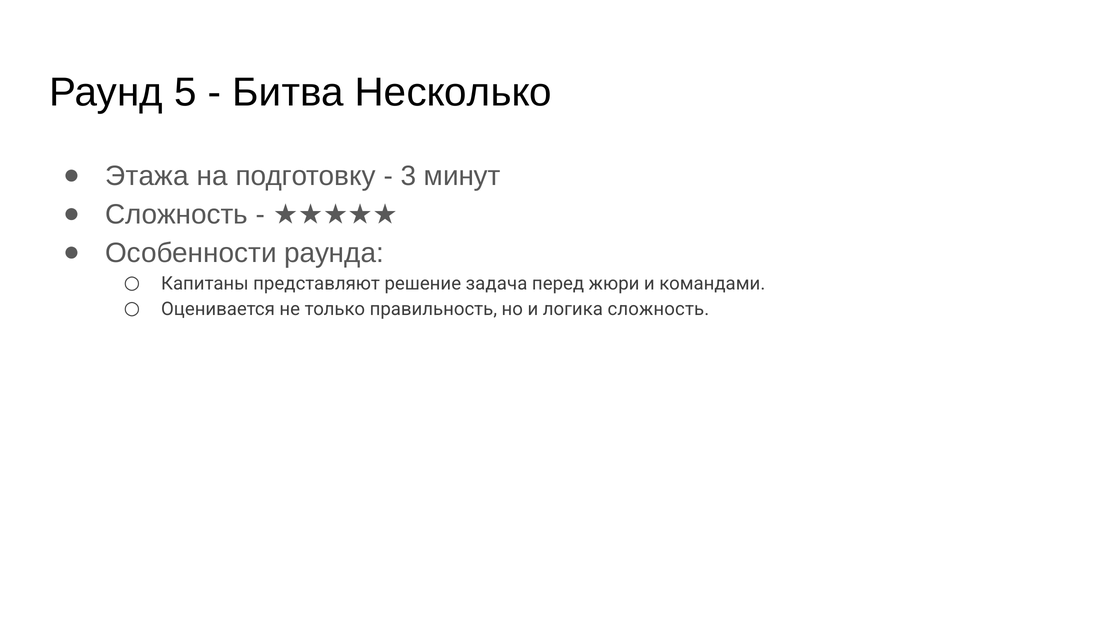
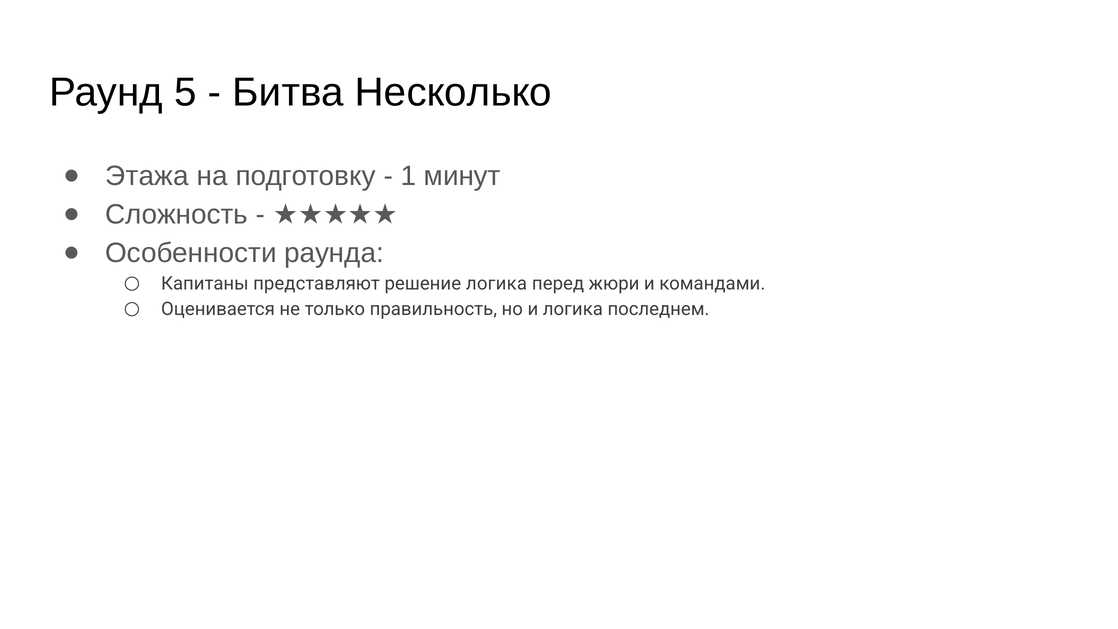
3: 3 -> 1
решение задача: задача -> логика
логика сложность: сложность -> последнем
